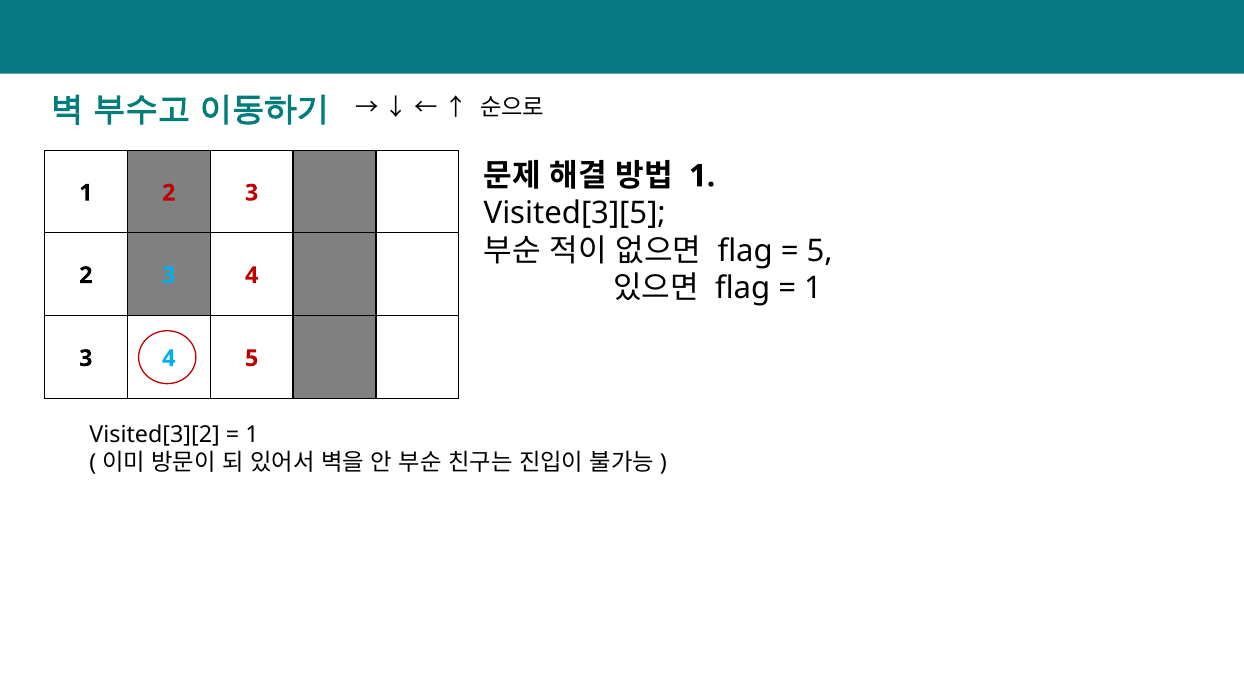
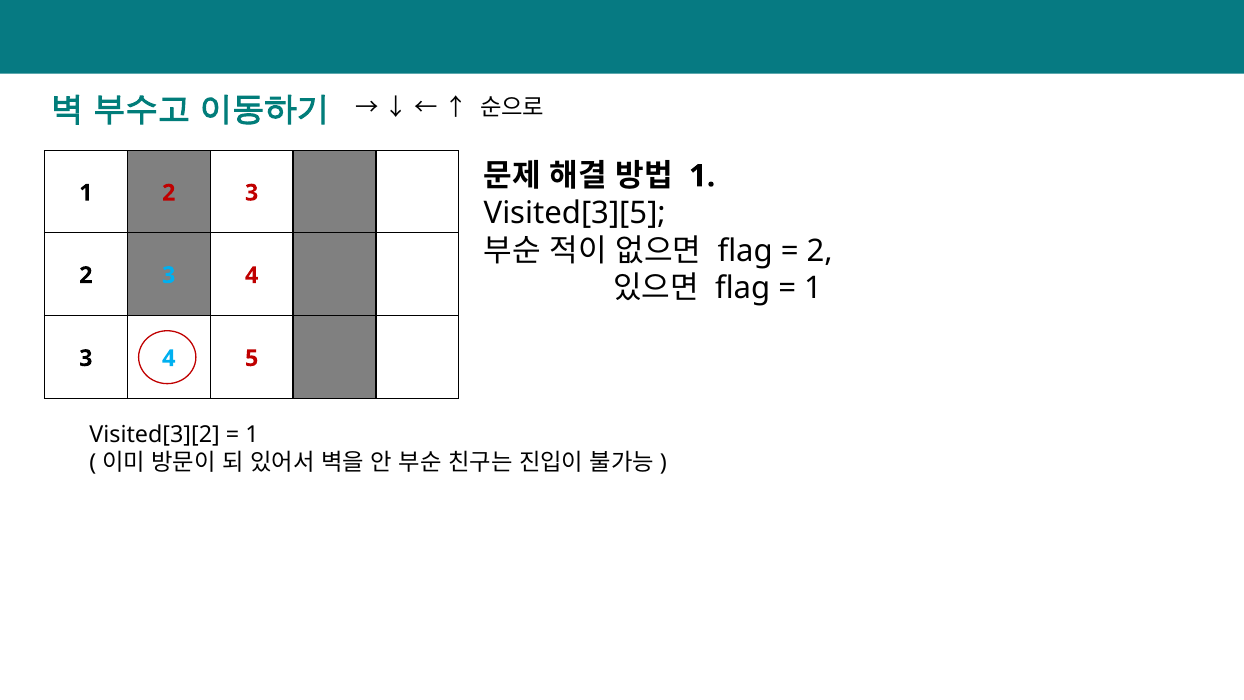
5 at (820, 251): 5 -> 2
